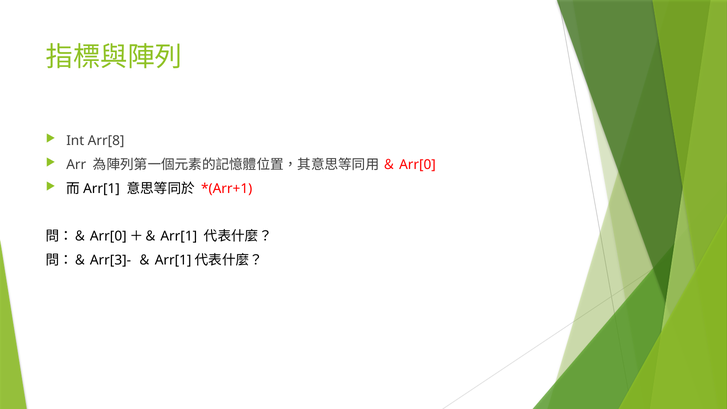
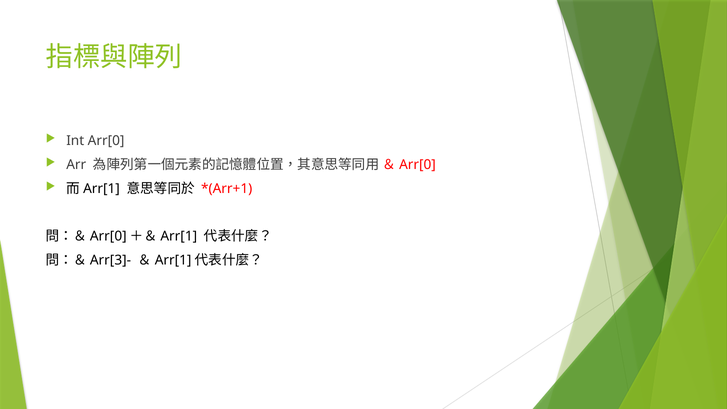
Arr[8: Arr[8 -> Arr[0
